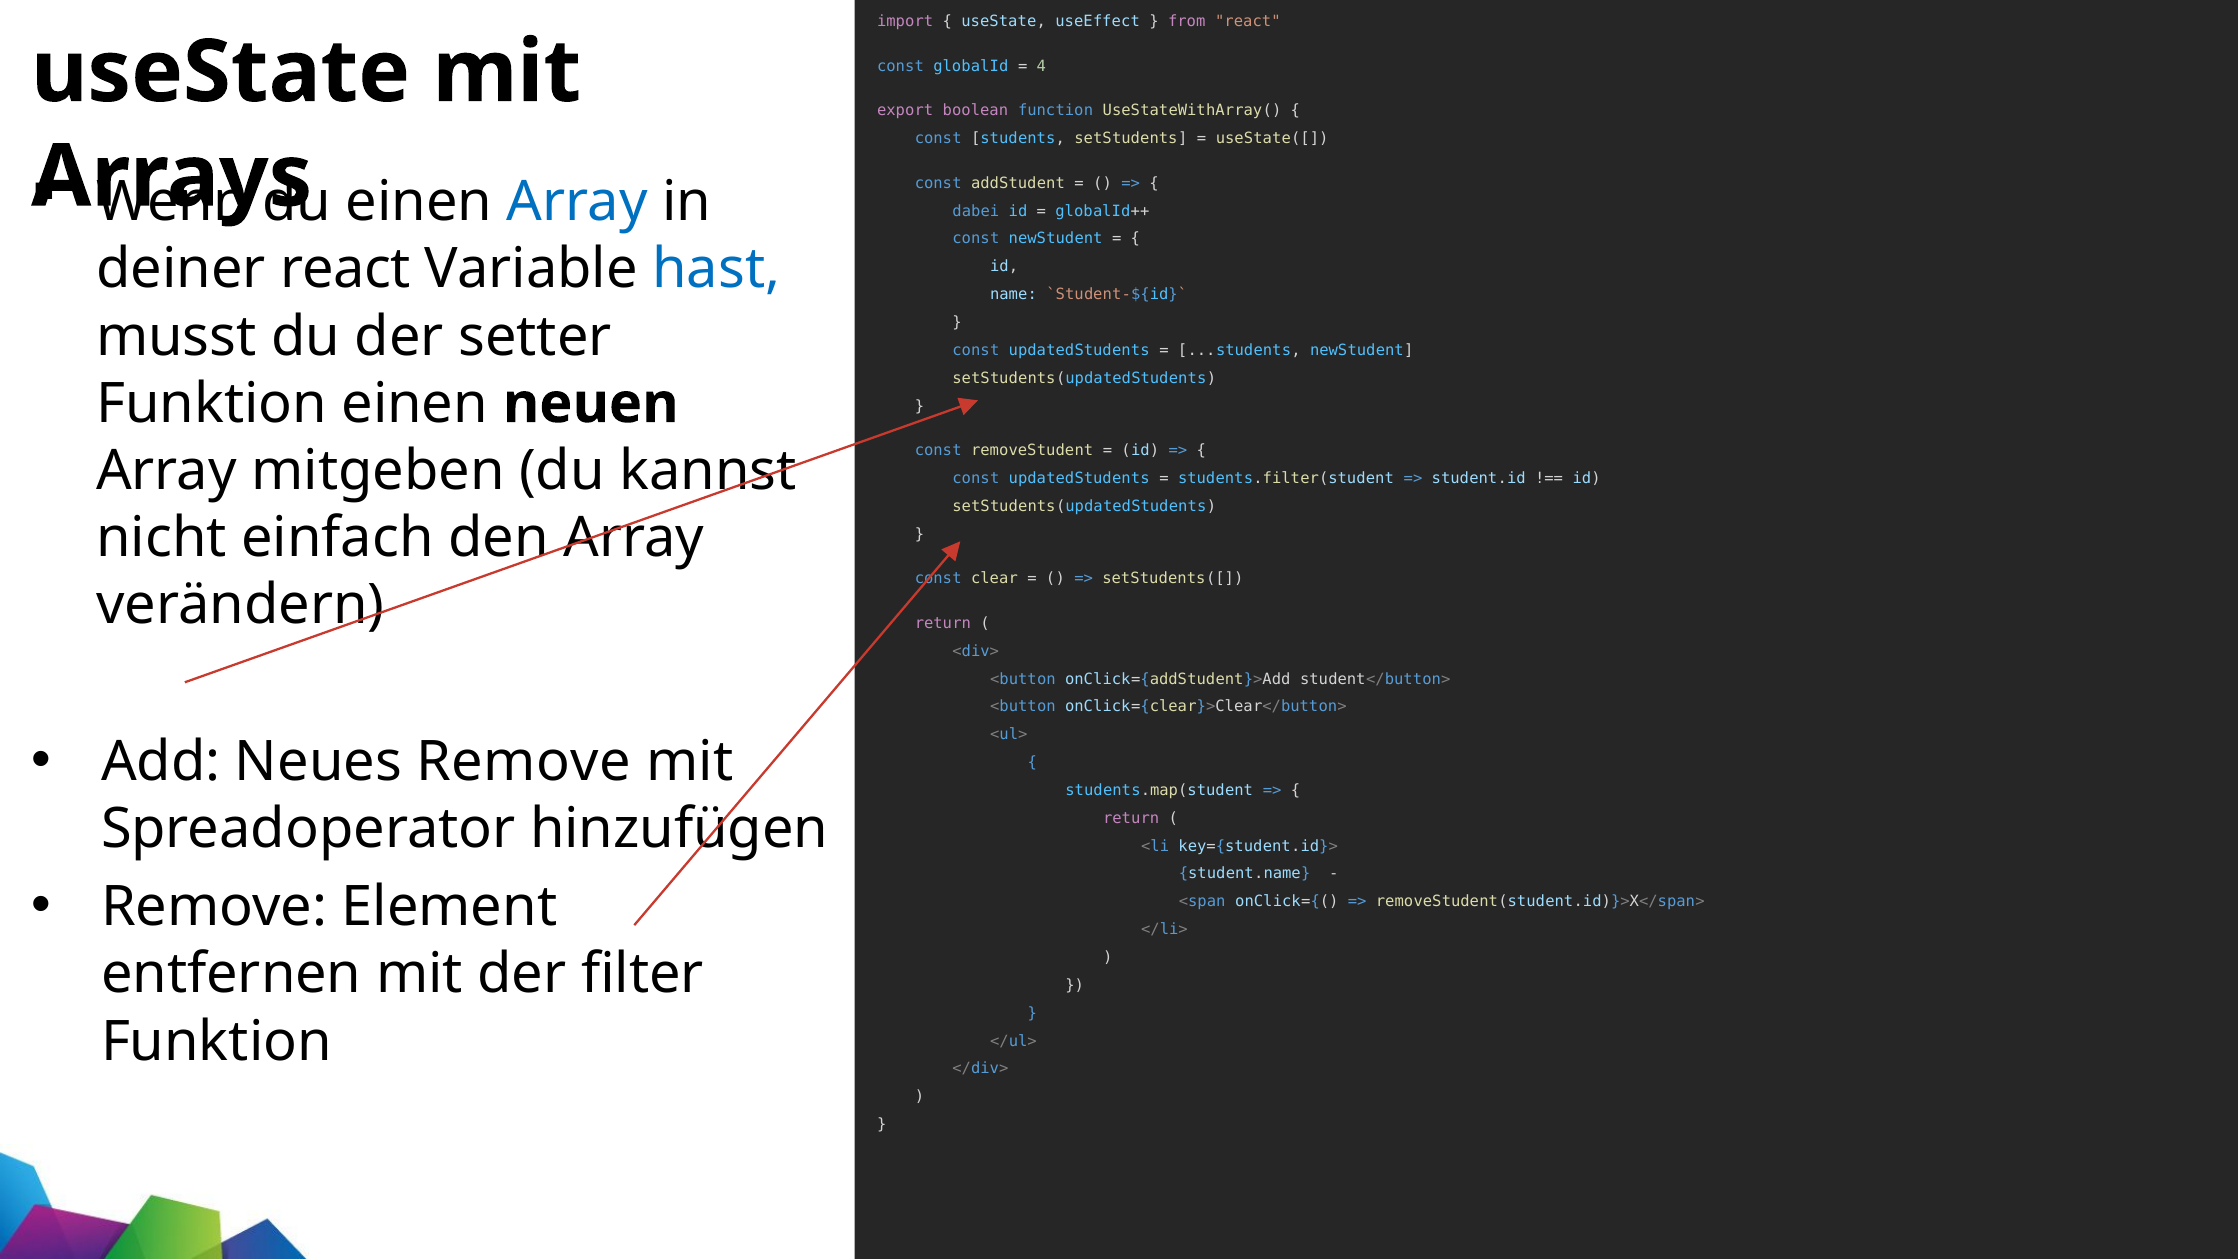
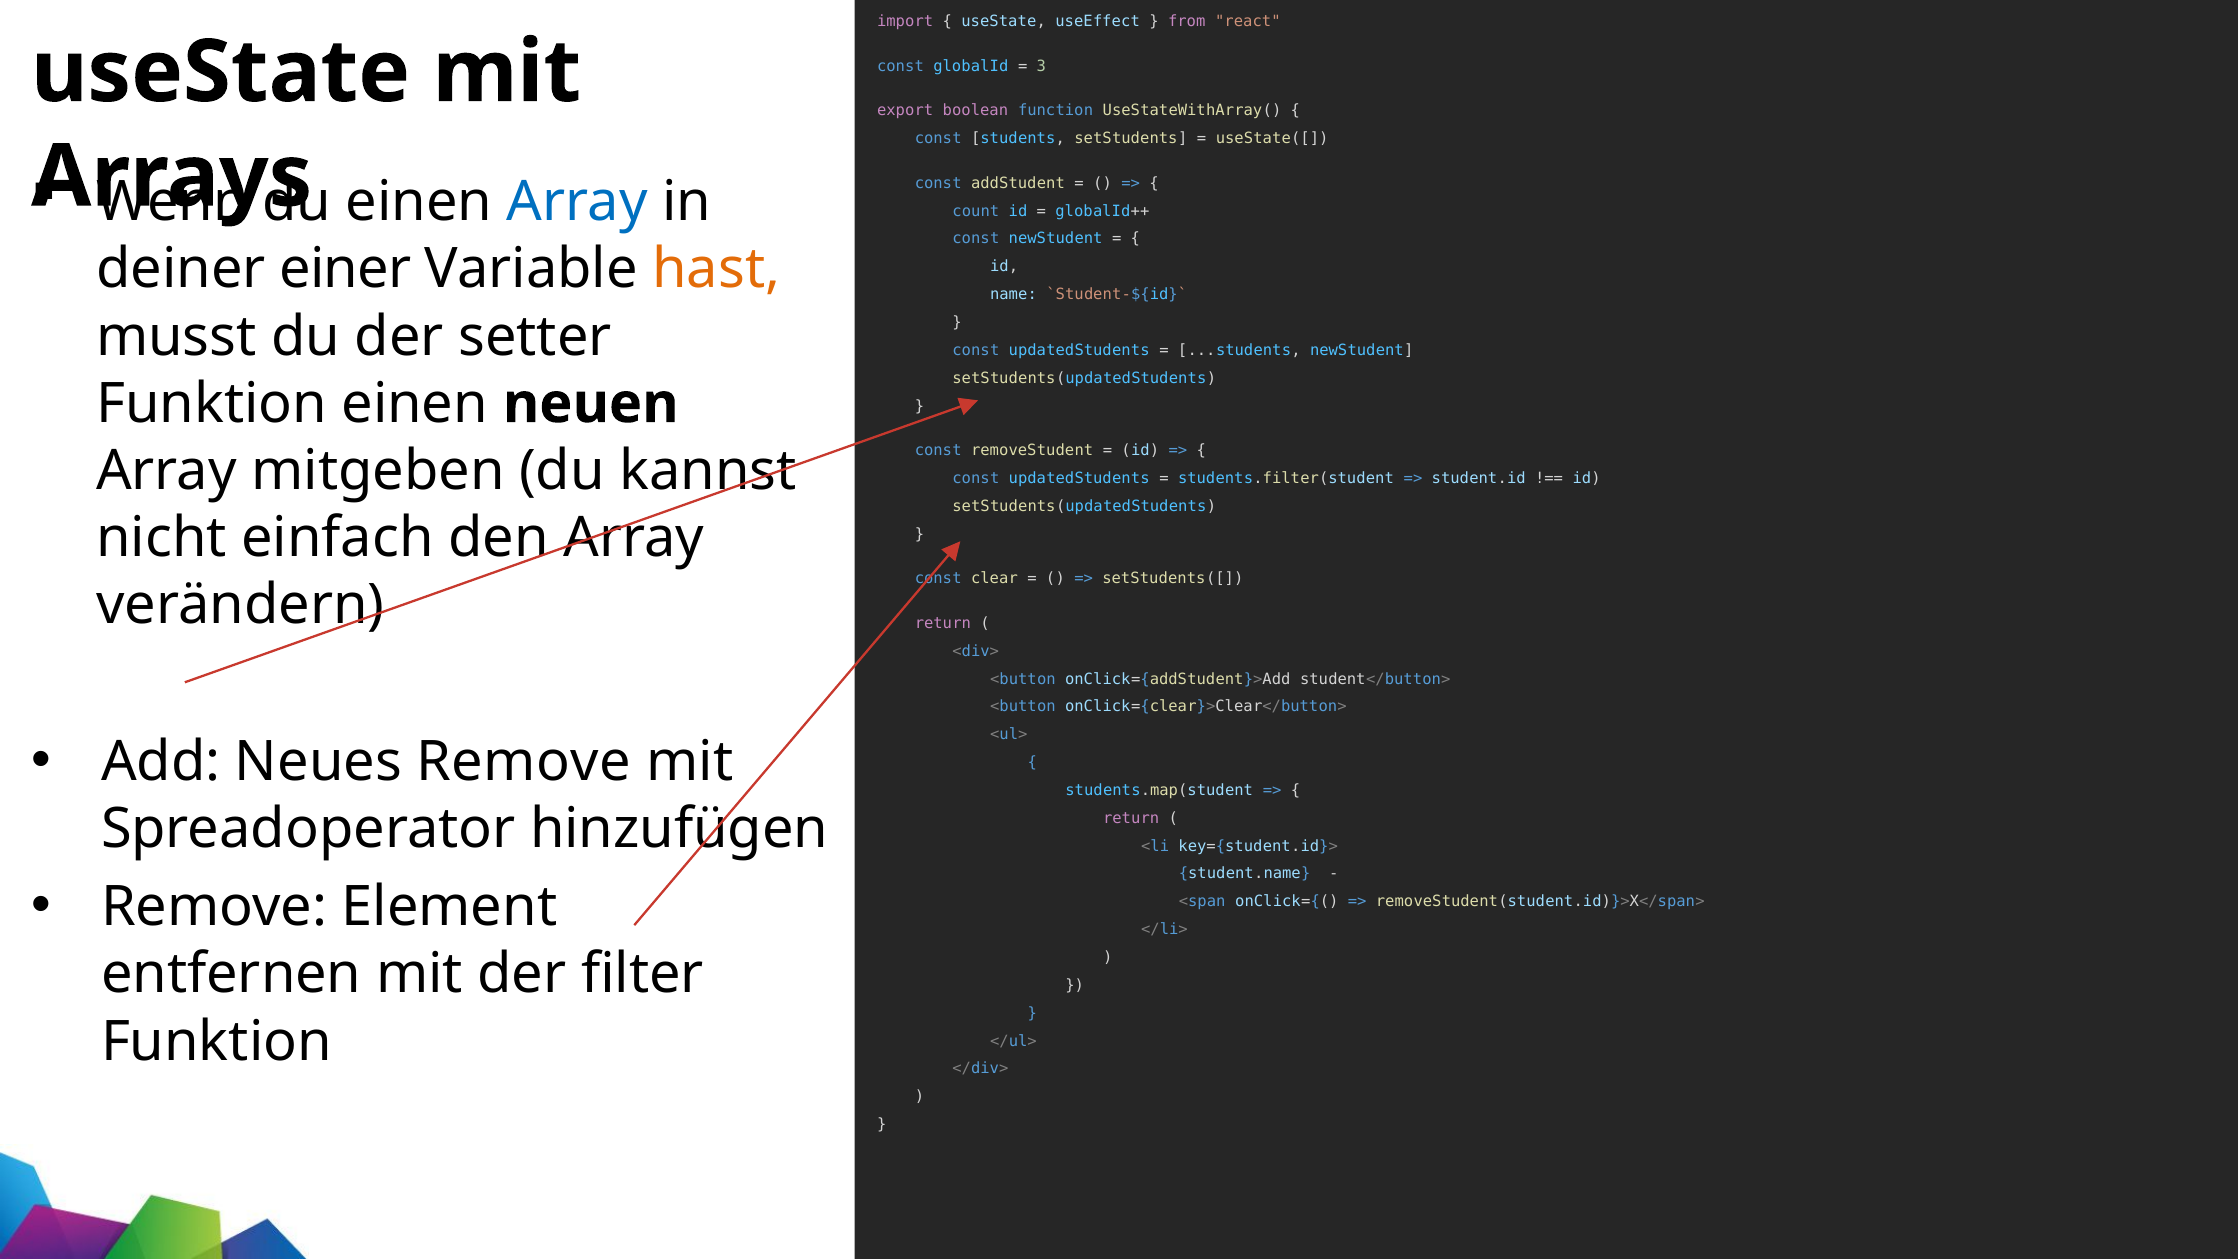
4: 4 -> 3
dabei: dabei -> count
deiner react: react -> einer
hast colour: blue -> orange
